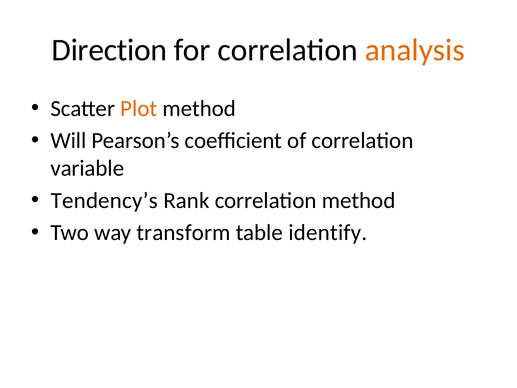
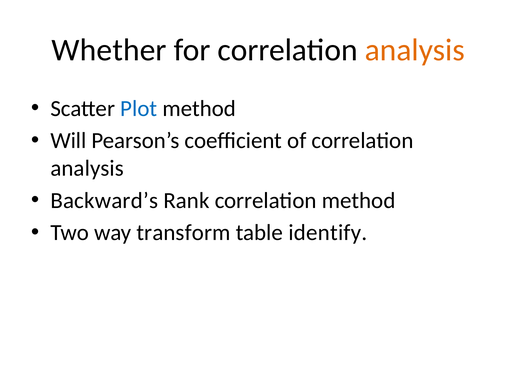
Direction: Direction -> Whether
Plot colour: orange -> blue
variable at (87, 168): variable -> analysis
Tendency’s: Tendency’s -> Backward’s
